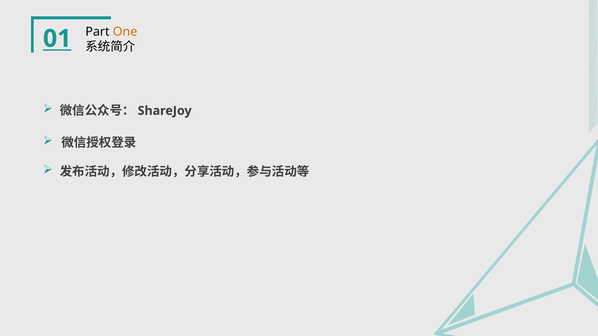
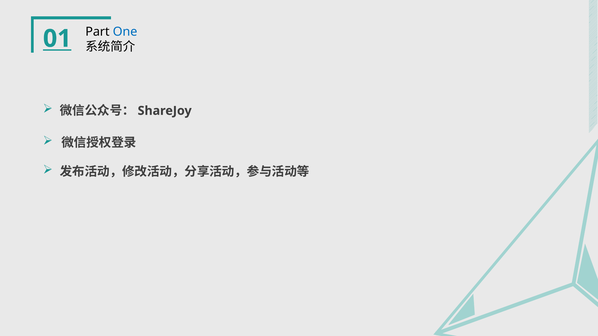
One colour: orange -> blue
